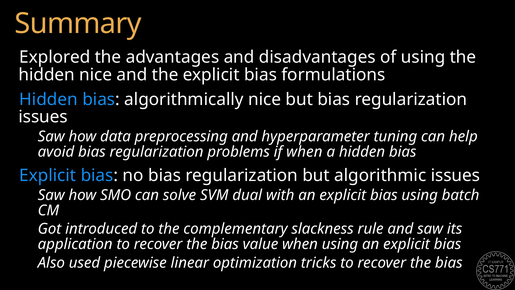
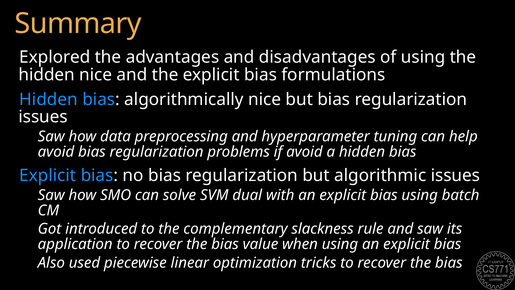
if when: when -> avoid
